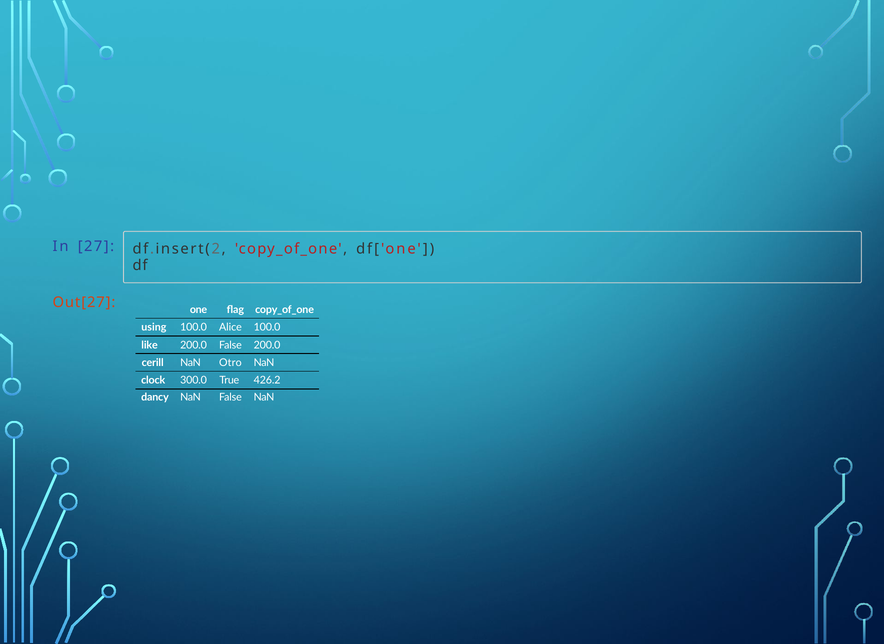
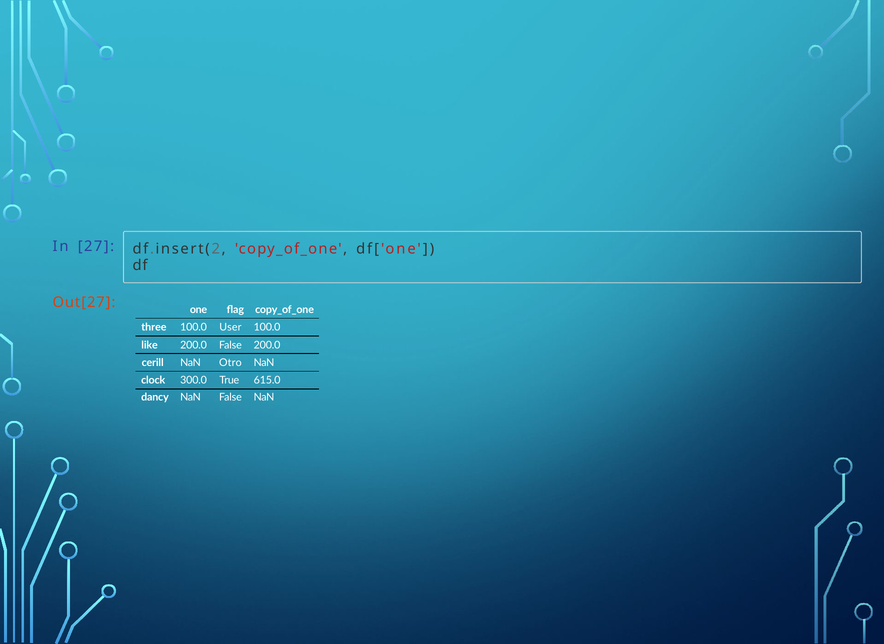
using: using -> three
Alice: Alice -> User
426.2: 426.2 -> 615.0
